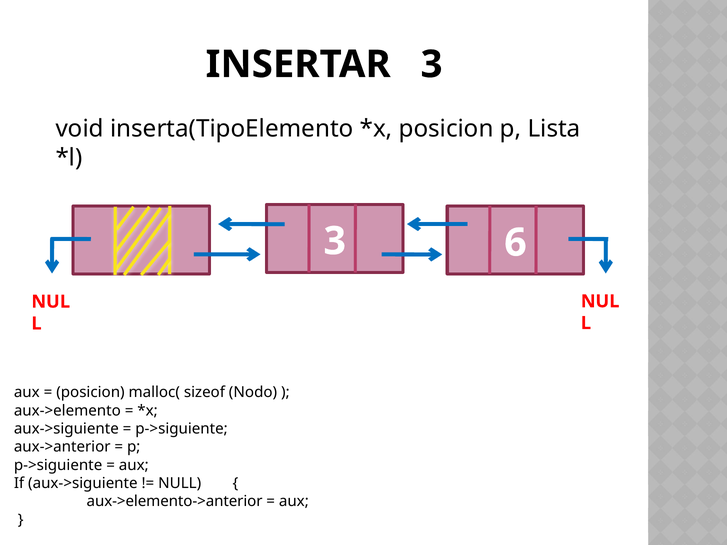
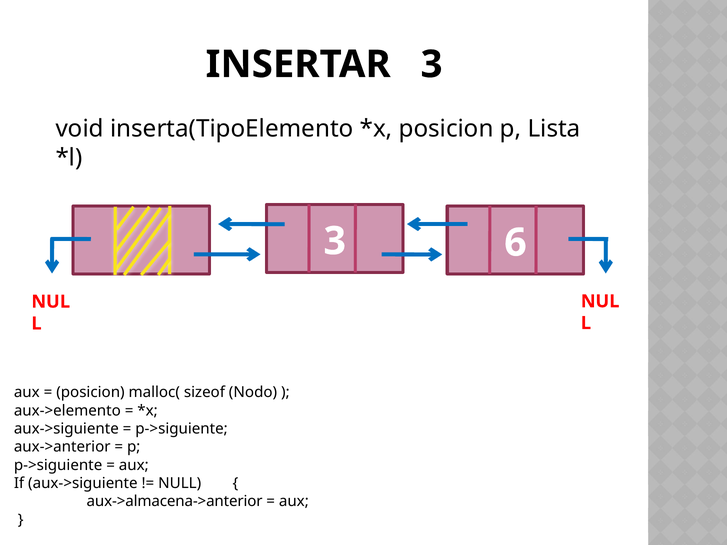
aux->elemento->anterior: aux->elemento->anterior -> aux->almacena->anterior
